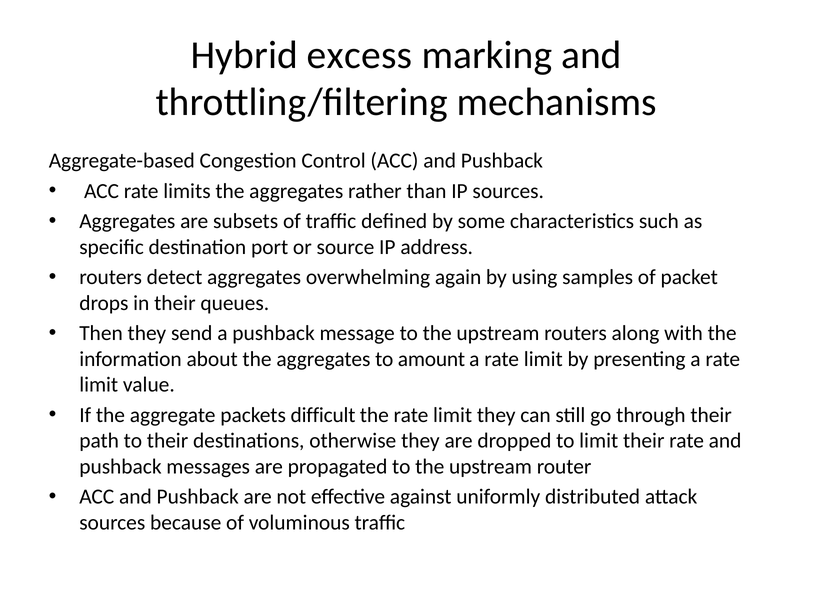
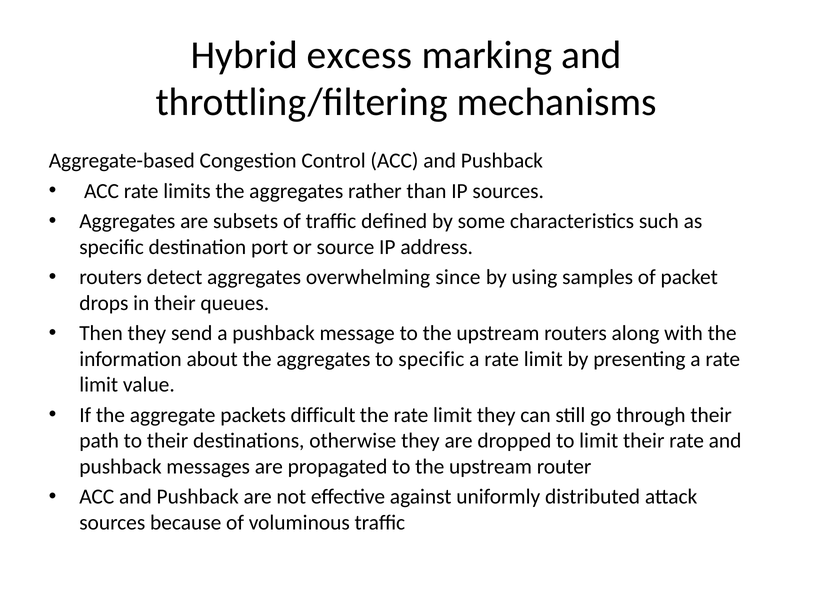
again: again -> since
to amount: amount -> specific
